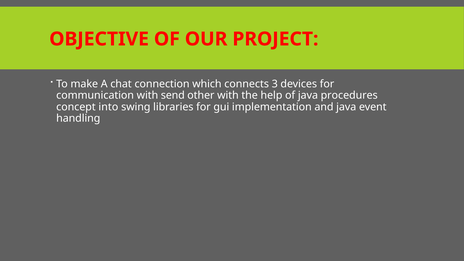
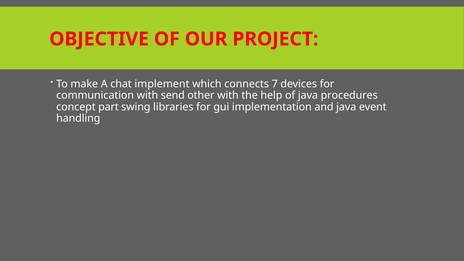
connection: connection -> implement
3: 3 -> 7
into: into -> part
